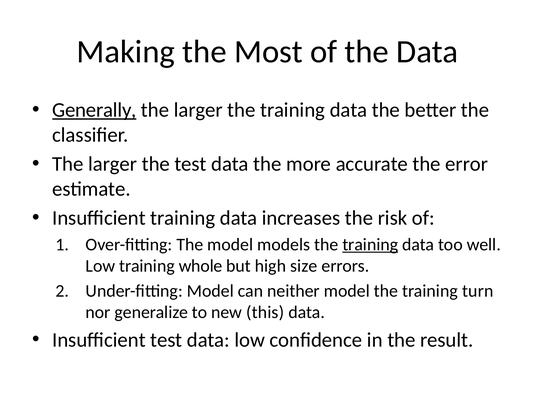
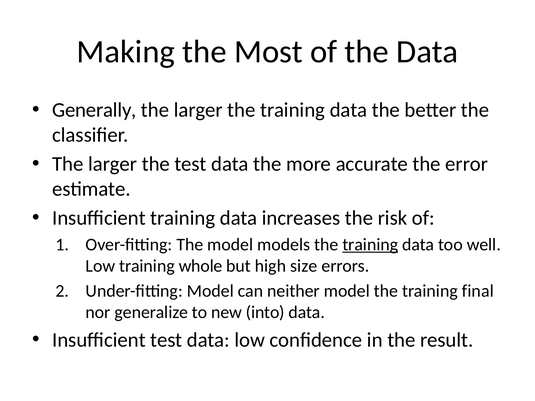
Generally underline: present -> none
turn: turn -> final
this: this -> into
